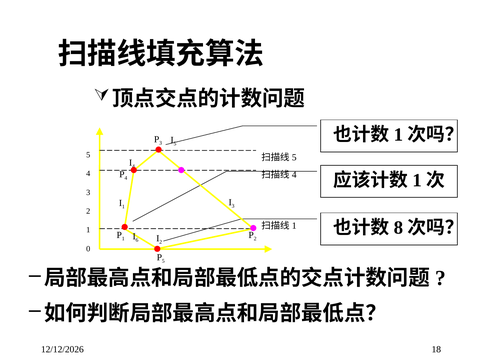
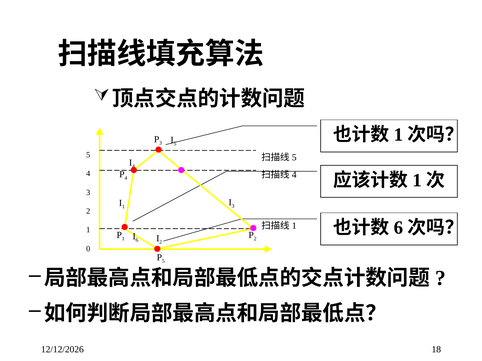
8 at (398, 228): 8 -> 6
